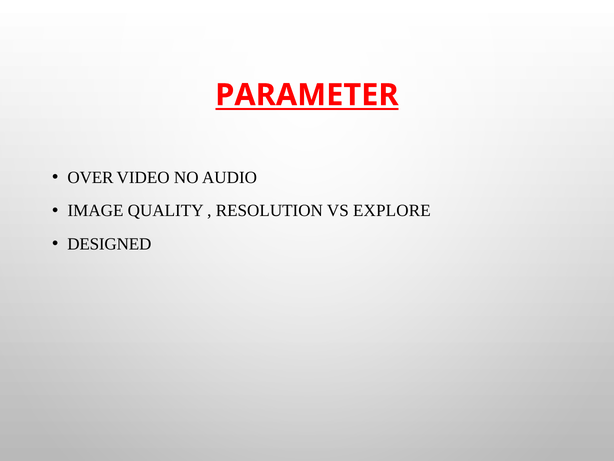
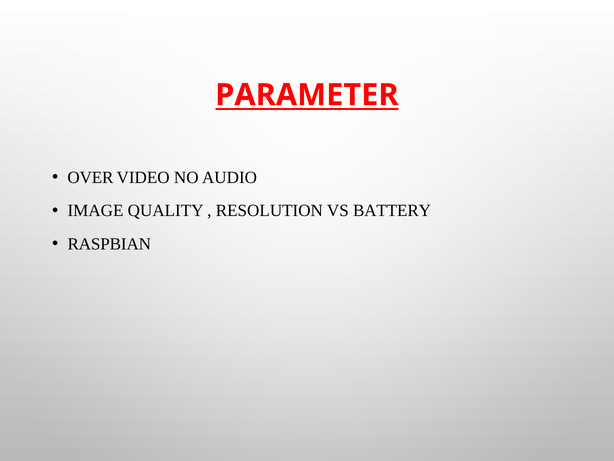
EXPLORE: EXPLORE -> BATTERY
DESIGNED: DESIGNED -> RASPBIAN
